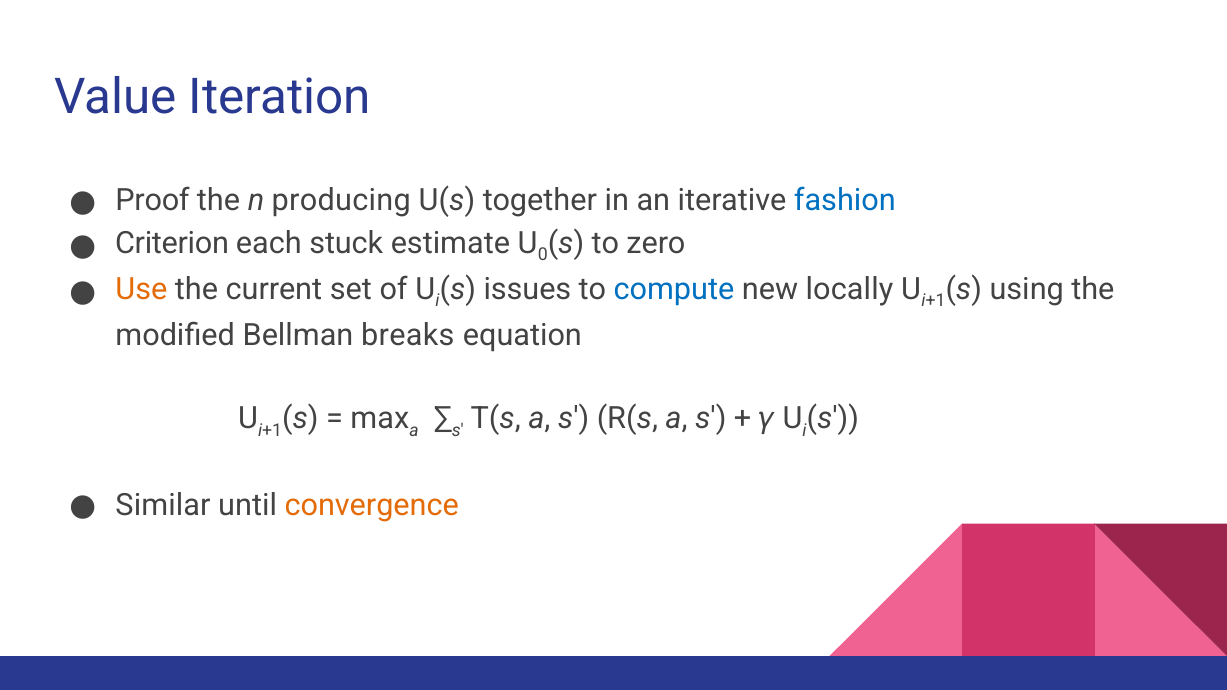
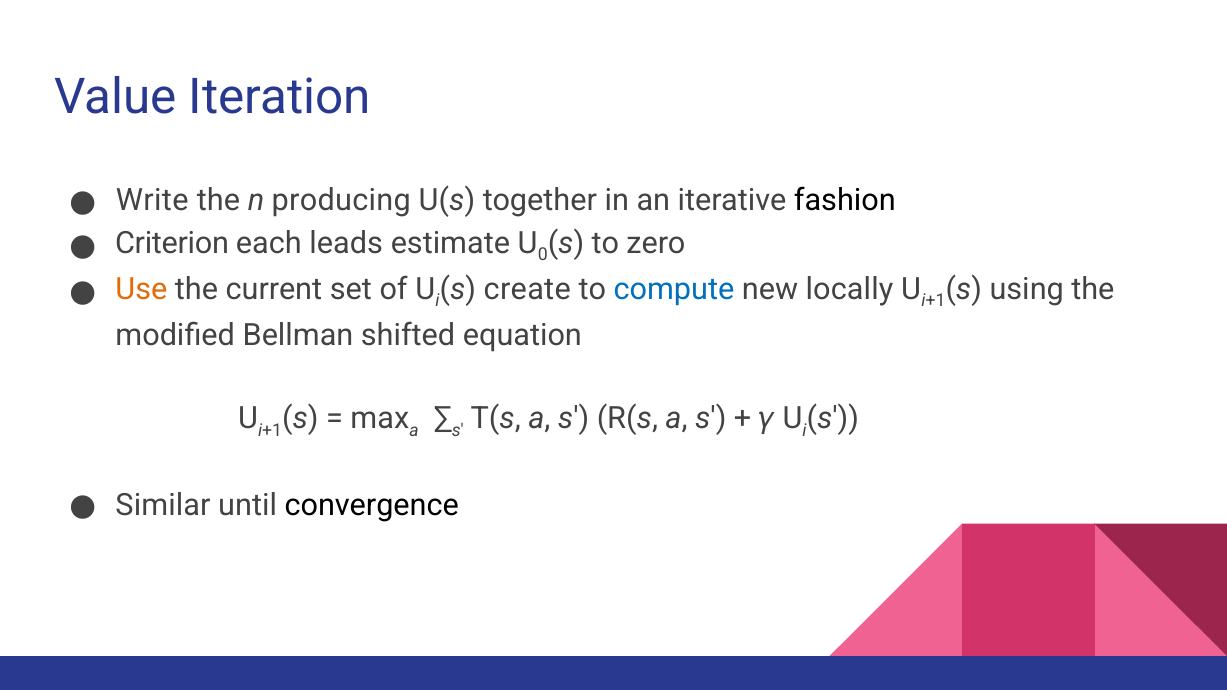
Proof: Proof -> Write
fashion colour: blue -> black
stuck: stuck -> leads
issues: issues -> create
breaks: breaks -> shifted
convergence colour: orange -> black
